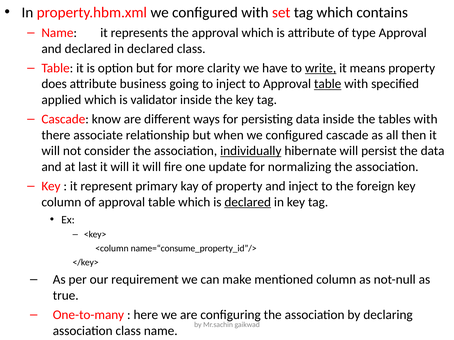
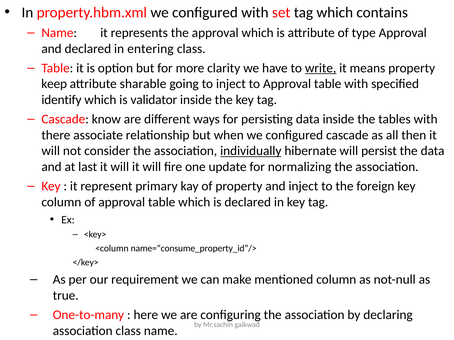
in declared: declared -> entering
does: does -> keep
business: business -> sharable
table at (328, 84) underline: present -> none
applied: applied -> identify
declared at (248, 202) underline: present -> none
